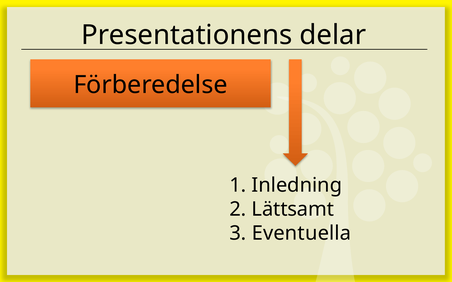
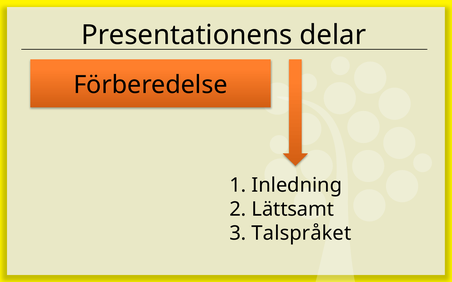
Eventuella: Eventuella -> Talspråket
